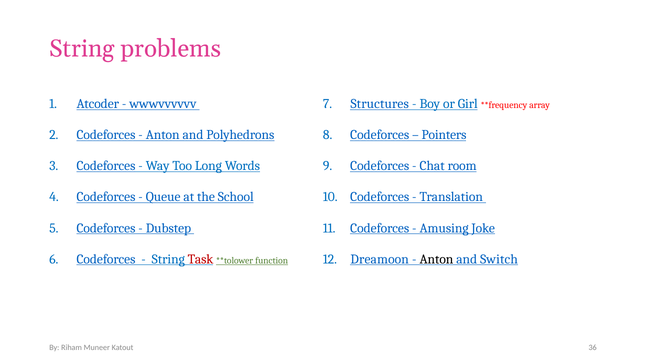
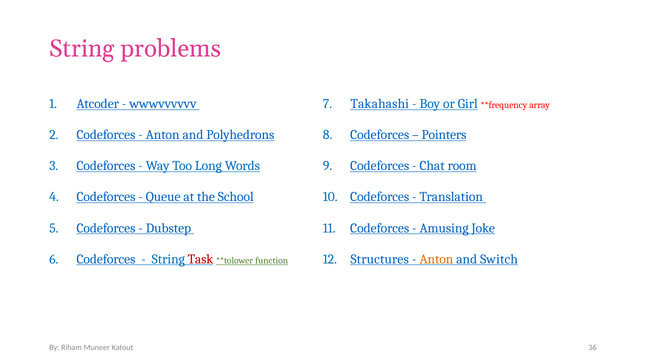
Structures: Structures -> Takahashi
Dreamoon: Dreamoon -> Structures
Anton at (436, 259) colour: black -> orange
